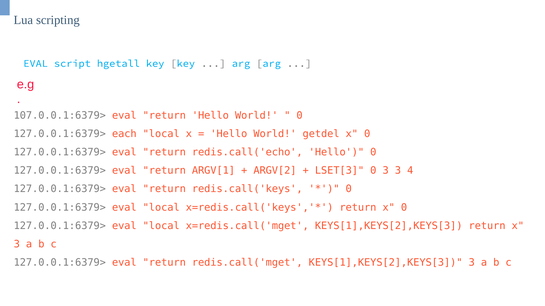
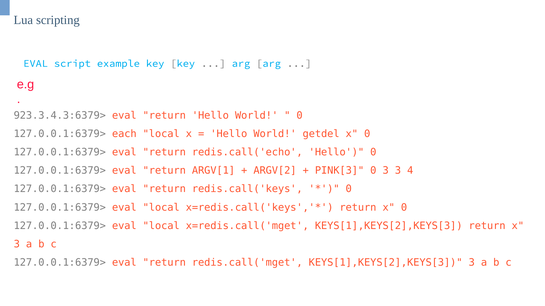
hgetall: hgetall -> example
107.0.0.1:6379>: 107.0.0.1:6379> -> 923.3.4.3:6379>
LSET[3: LSET[3 -> PINK[3
